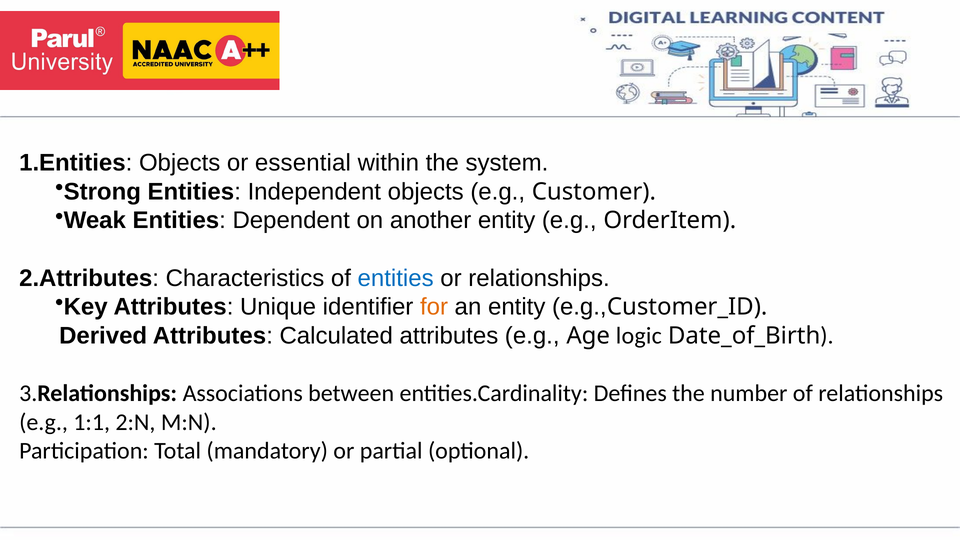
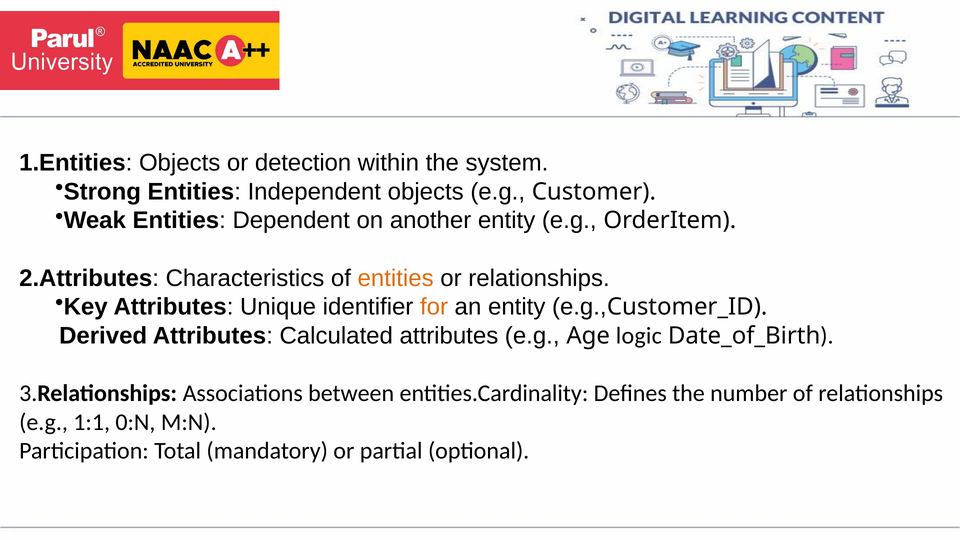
essential: essential -> detection
entities at (396, 278) colour: blue -> orange
2:N: 2:N -> 0:N
